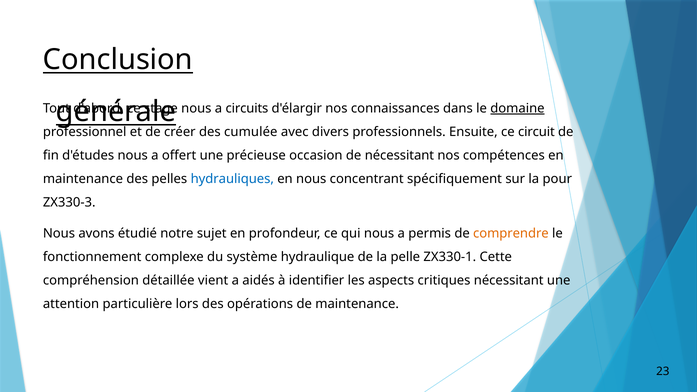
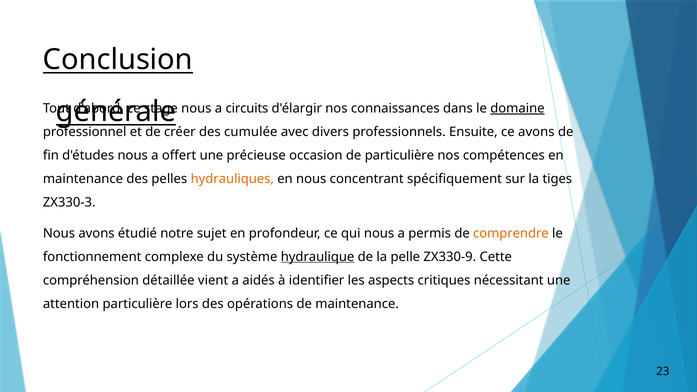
ce circuit: circuit -> avons
de nécessitant: nécessitant -> particulière
hydrauliques colour: blue -> orange
pour: pour -> tiges
hydraulique underline: none -> present
ZX330-1: ZX330-1 -> ZX330-9
